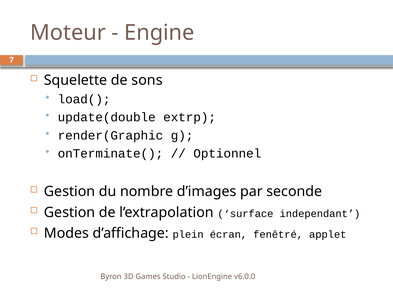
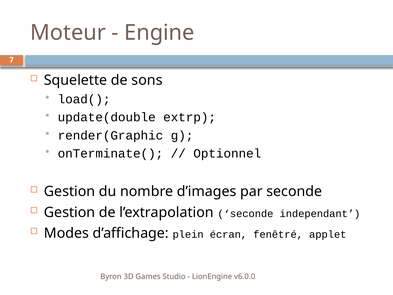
l’extrapolation surface: surface -> seconde
